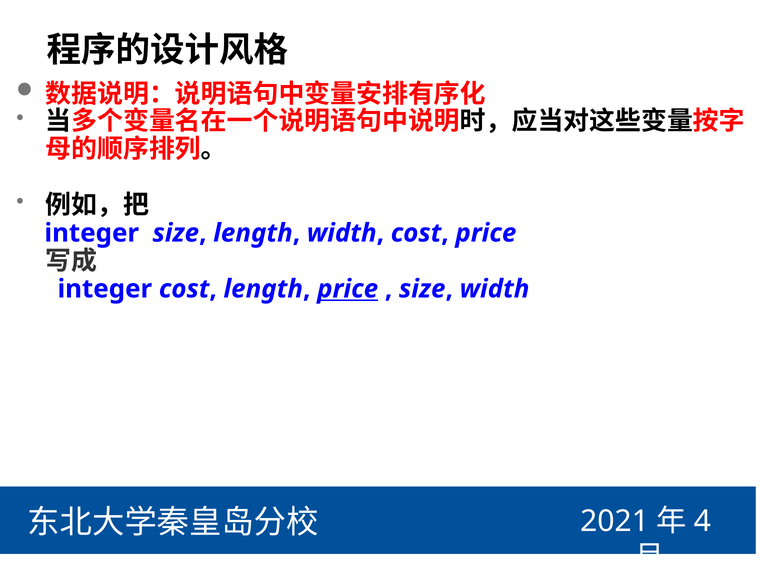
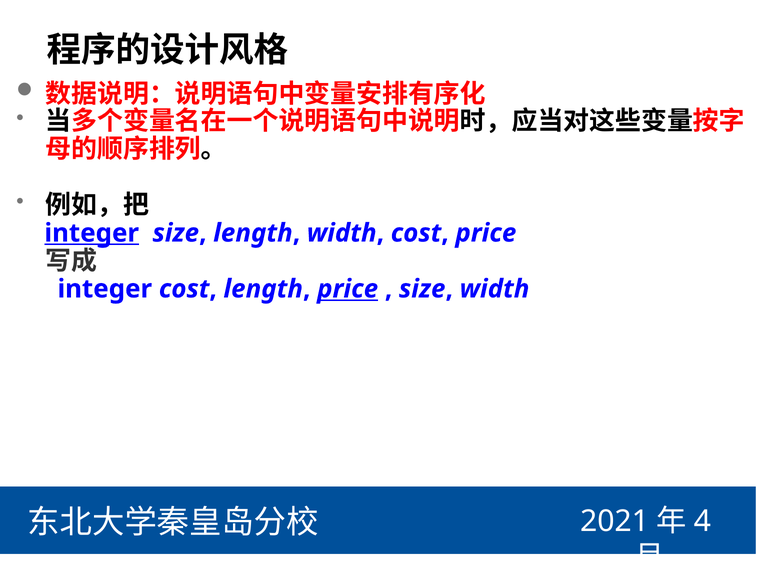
integer at (92, 233) underline: none -> present
